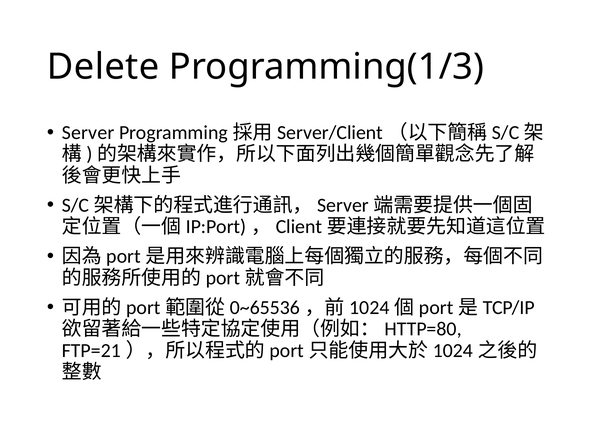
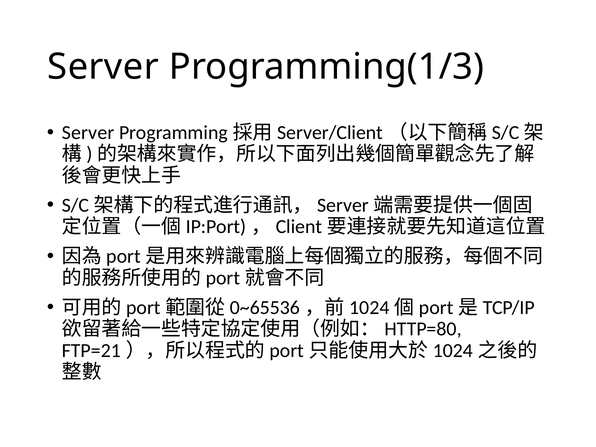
Delete at (103, 67): Delete -> Server
